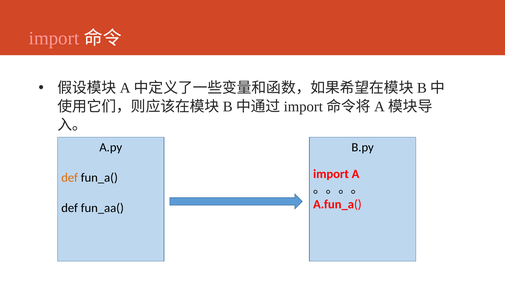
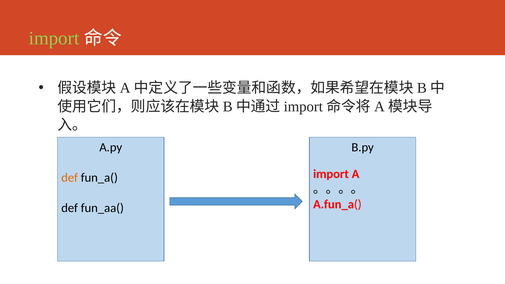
import at (54, 38) colour: pink -> light green
